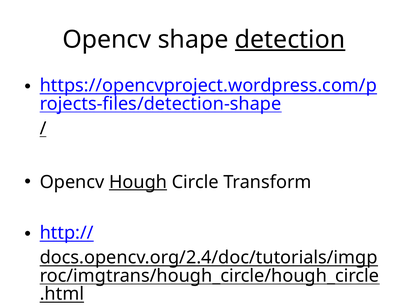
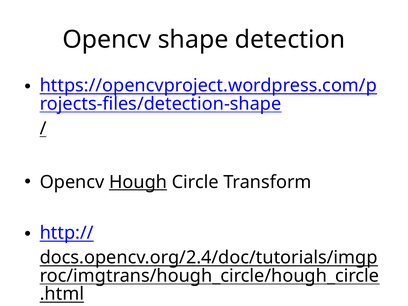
detection underline: present -> none
